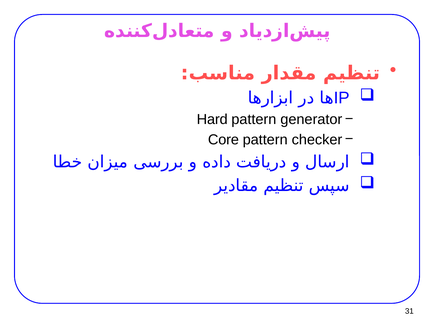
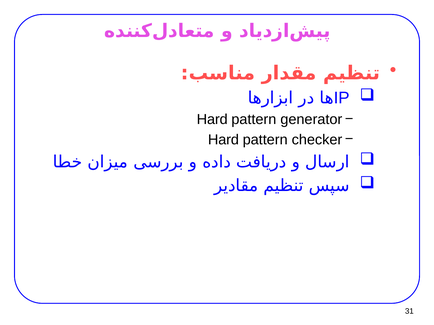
Core at (223, 140): Core -> Hard
